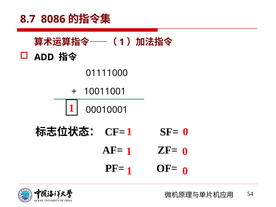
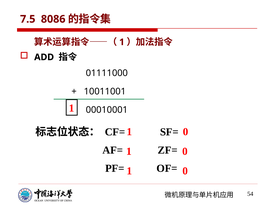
8.7: 8.7 -> 7.5
